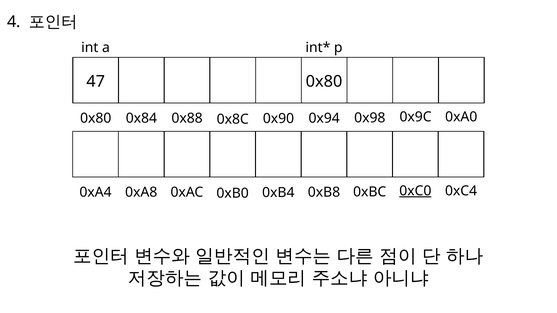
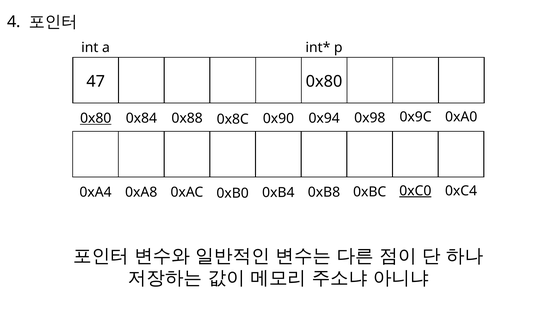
0x80 at (96, 118) underline: none -> present
